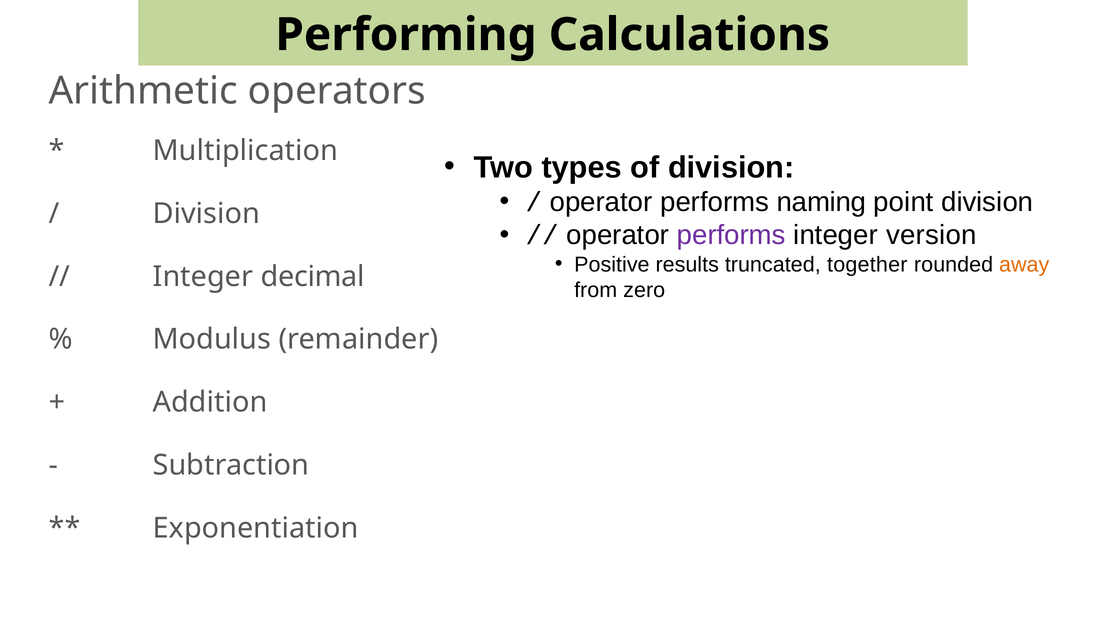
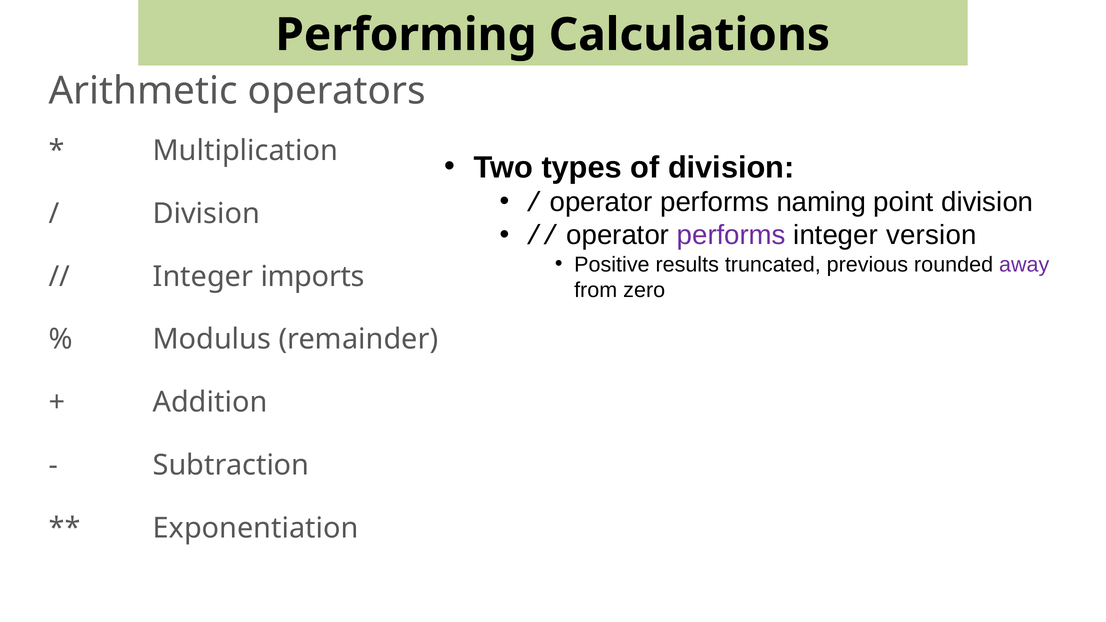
together: together -> previous
away colour: orange -> purple
decimal: decimal -> imports
